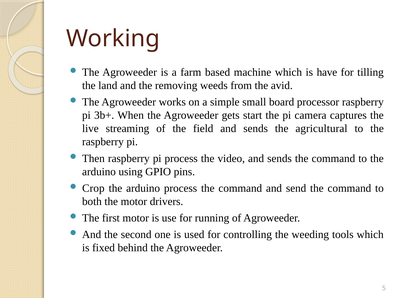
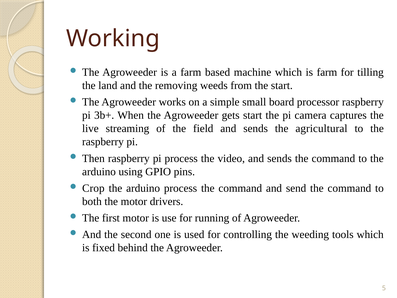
is have: have -> farm
the avid: avid -> start
